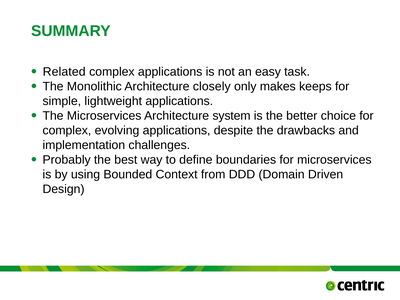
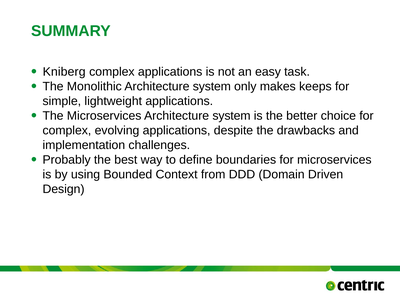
Related: Related -> Kniberg
Monolithic Architecture closely: closely -> system
